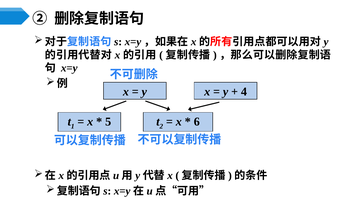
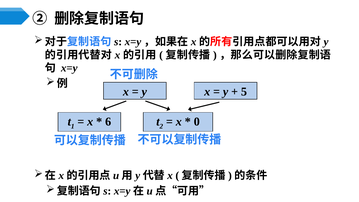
4: 4 -> 5
5: 5 -> 6
6: 6 -> 0
